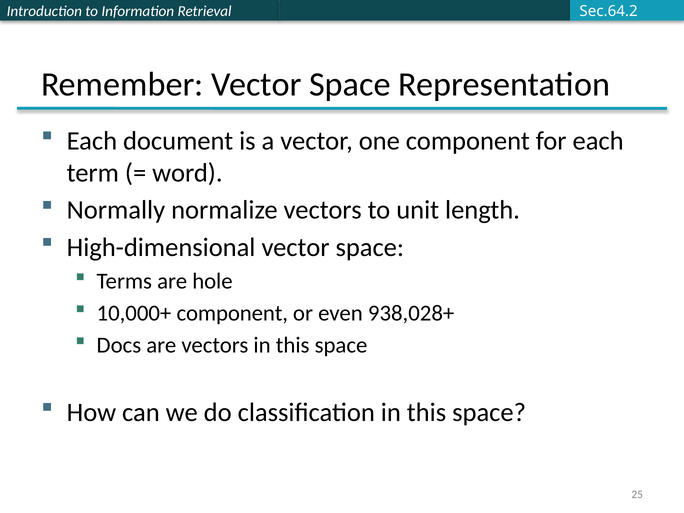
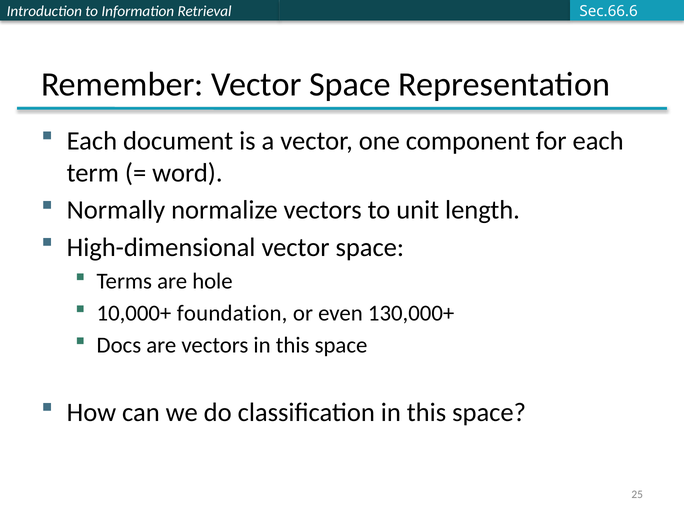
Sec.64.2: Sec.64.2 -> Sec.66.6
10,000+ component: component -> foundation
938,028+: 938,028+ -> 130,000+
